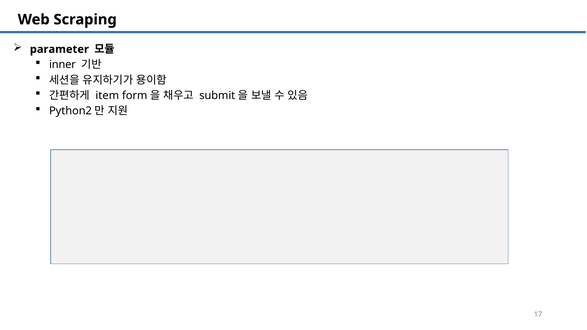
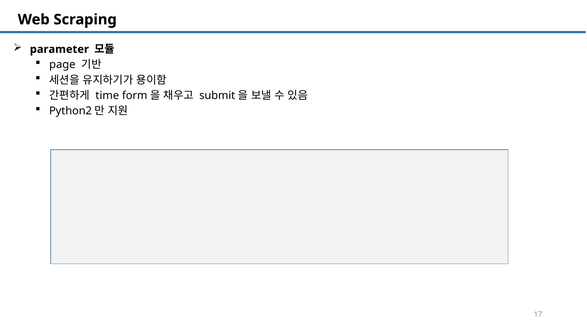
inner: inner -> page
item: item -> time
